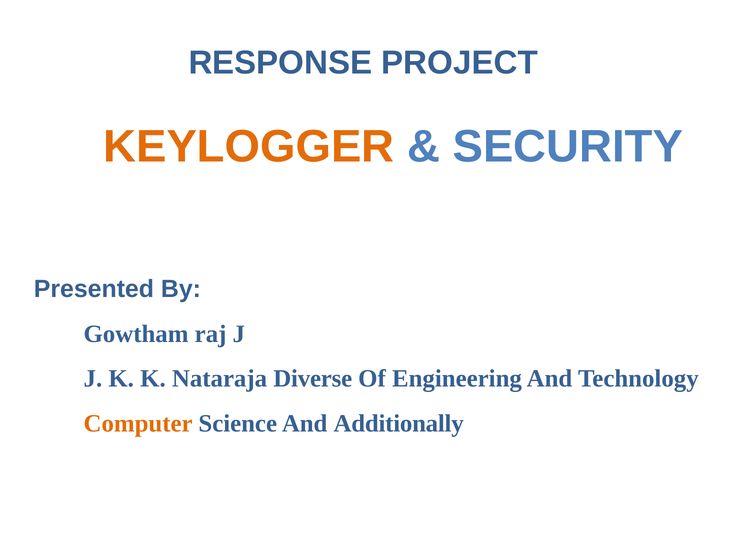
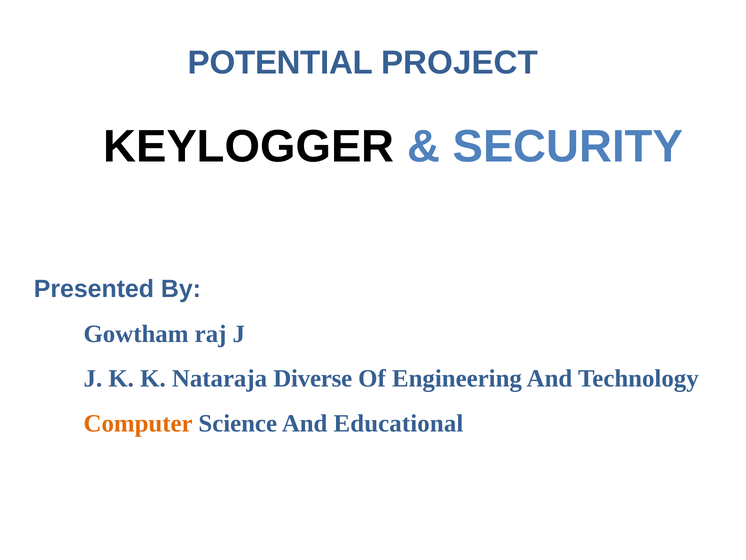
RESPONSE: RESPONSE -> POTENTIAL
KEYLOGGER colour: orange -> black
Additionally: Additionally -> Educational
